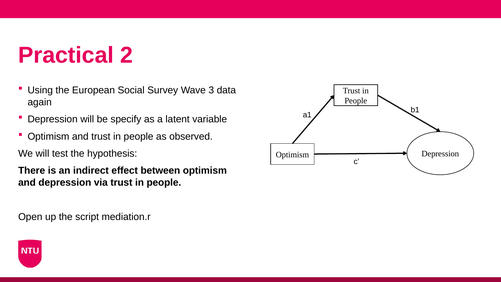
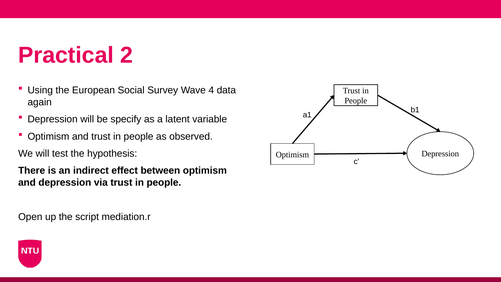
3: 3 -> 4
